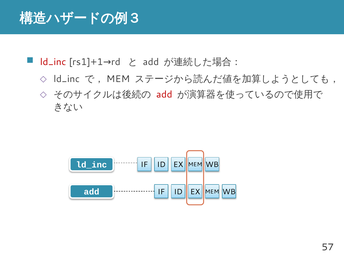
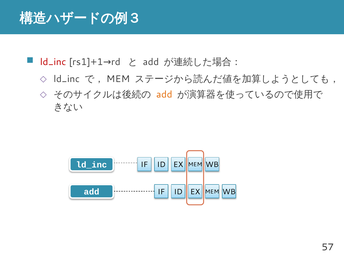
add at (164, 94) colour: red -> orange
